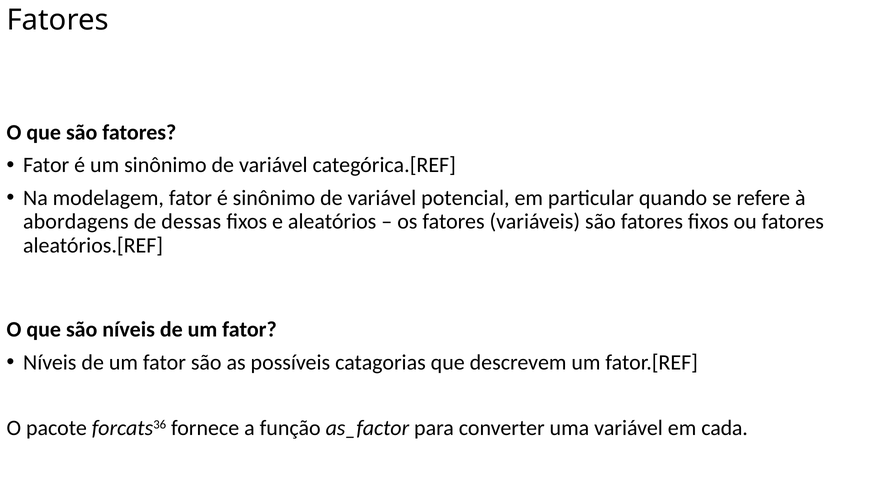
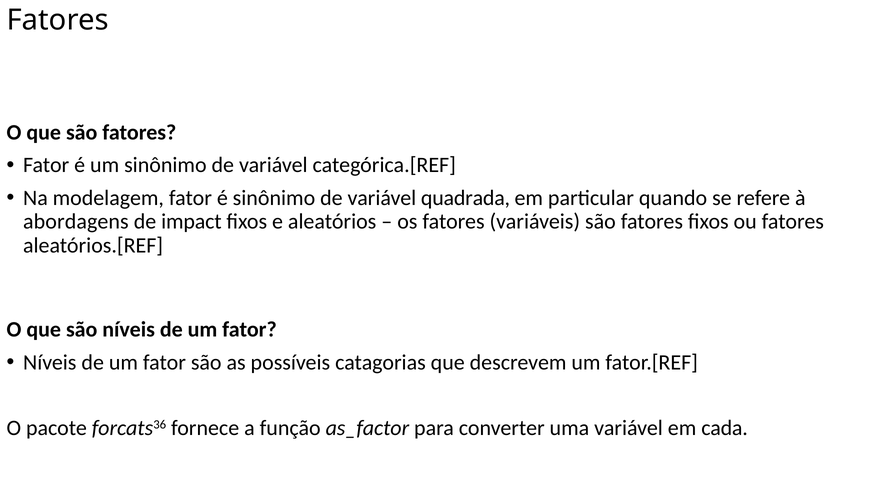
potencial: potencial -> quadrada
dessas: dessas -> impact
